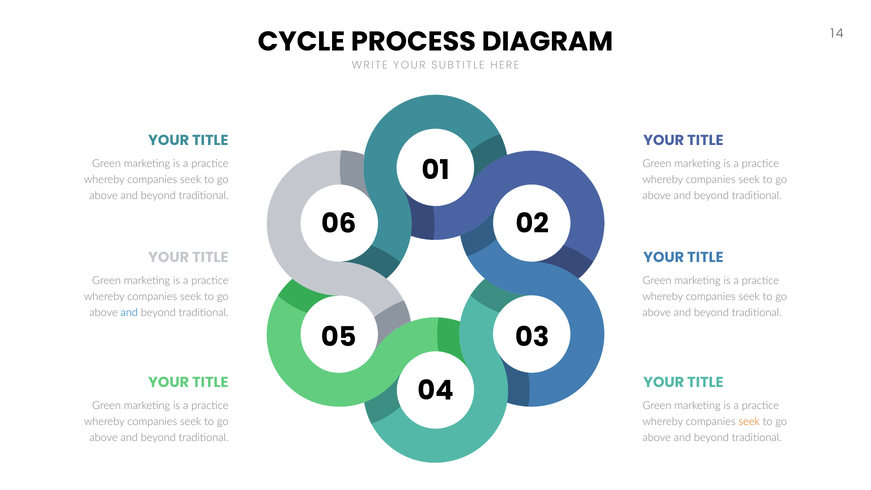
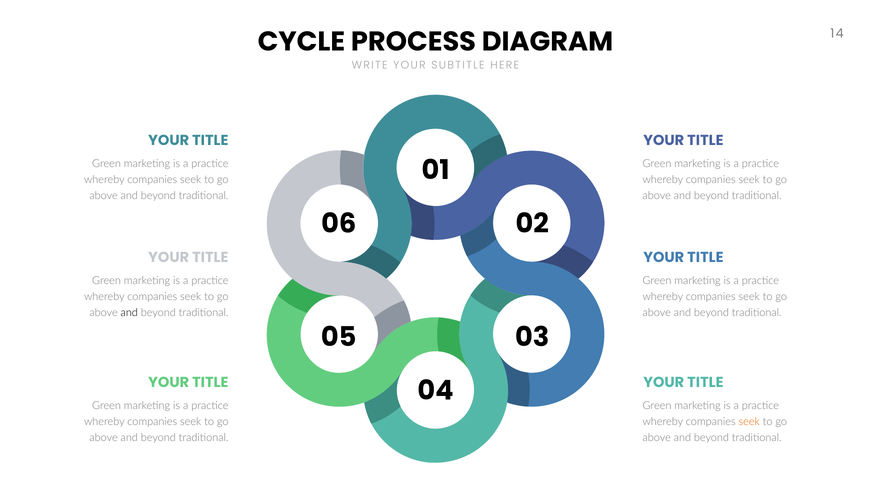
and at (129, 313) colour: blue -> black
